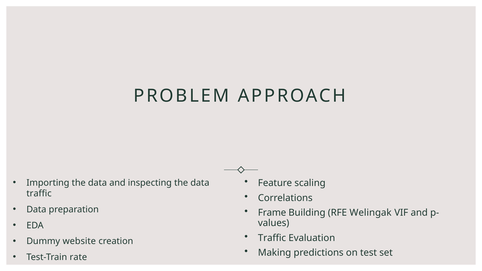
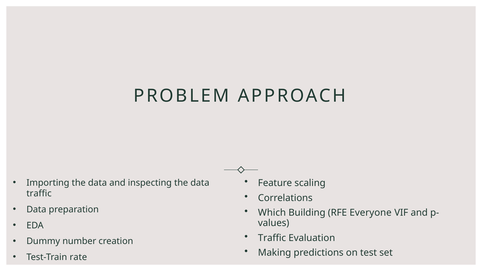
Frame: Frame -> Which
Welingak: Welingak -> Everyone
website: website -> number
